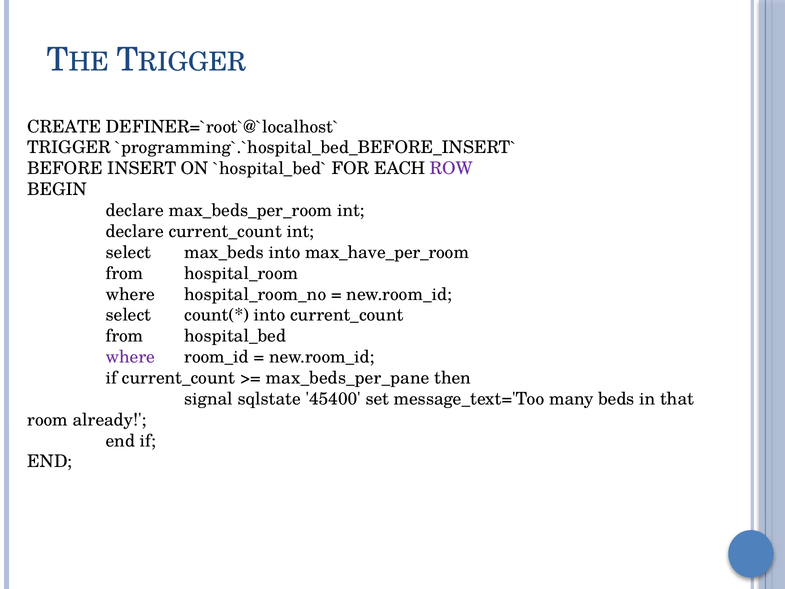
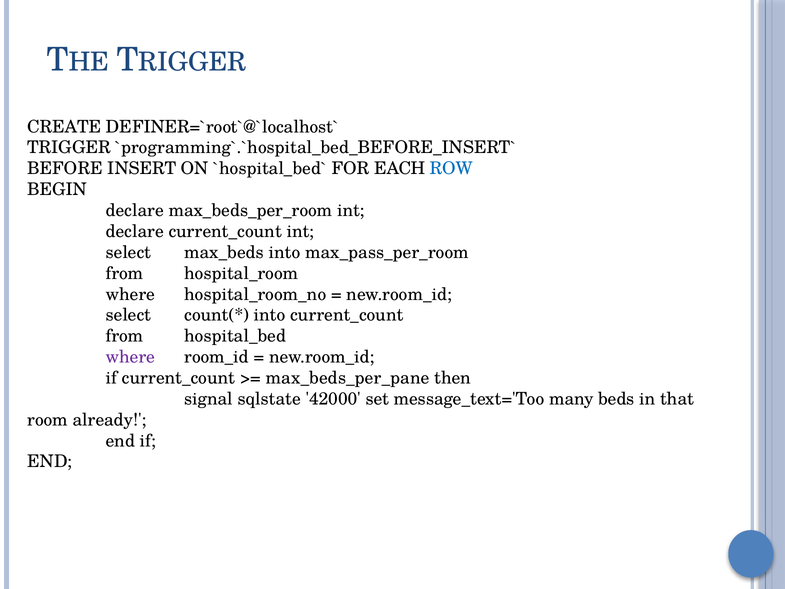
ROW colour: purple -> blue
max_have_per_room: max_have_per_room -> max_pass_per_room
45400: 45400 -> 42000
